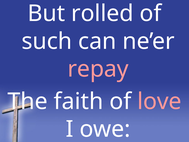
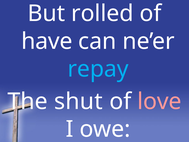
such: such -> have
repay colour: pink -> light blue
faith: faith -> shut
